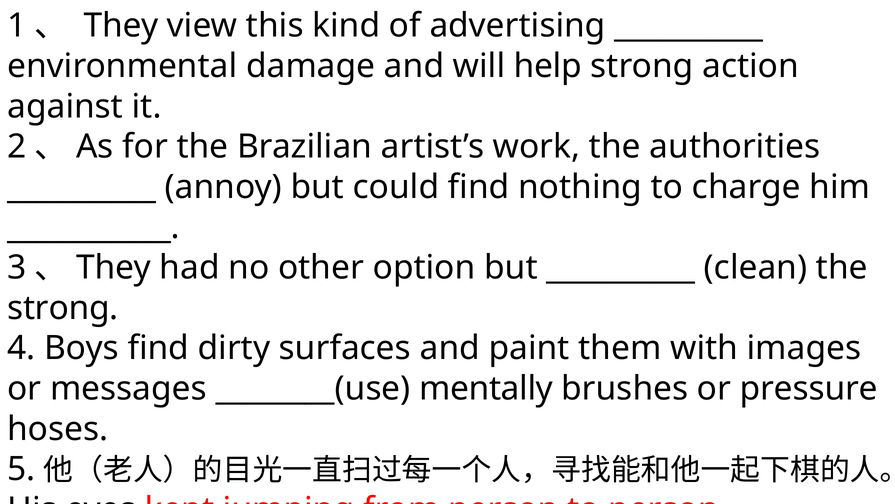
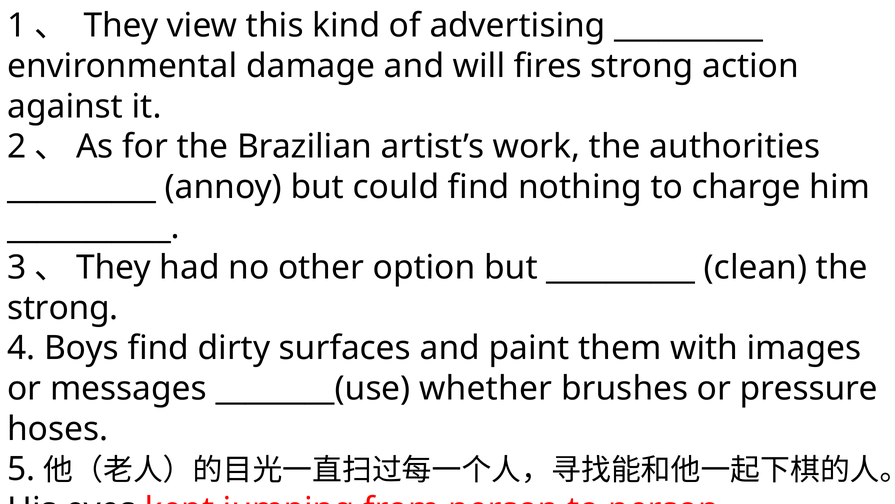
help: help -> fires
mentally: mentally -> whether
